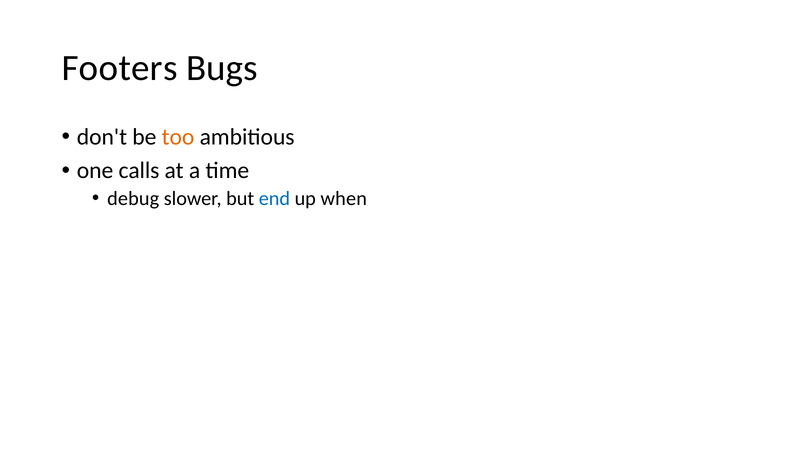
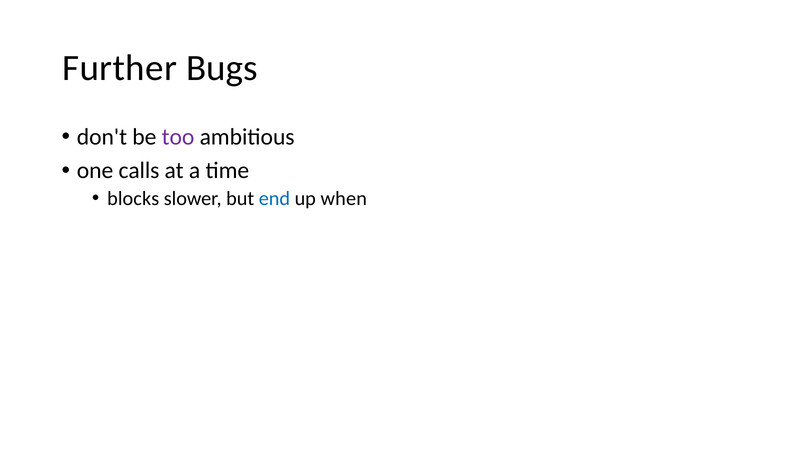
Footers: Footers -> Further
too colour: orange -> purple
debug: debug -> blocks
